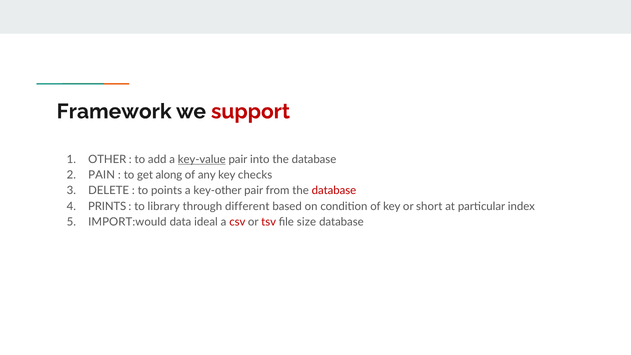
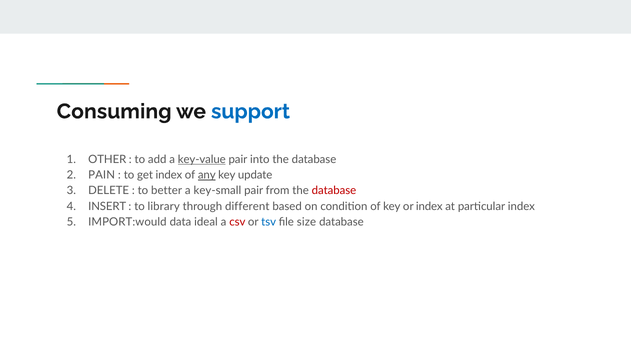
Framework: Framework -> Consuming
support colour: red -> blue
get along: along -> index
any underline: none -> present
checks: checks -> update
points: points -> better
key-other: key-other -> key-small
PRINTS: PRINTS -> INSERT
or short: short -> index
tsv colour: red -> blue
